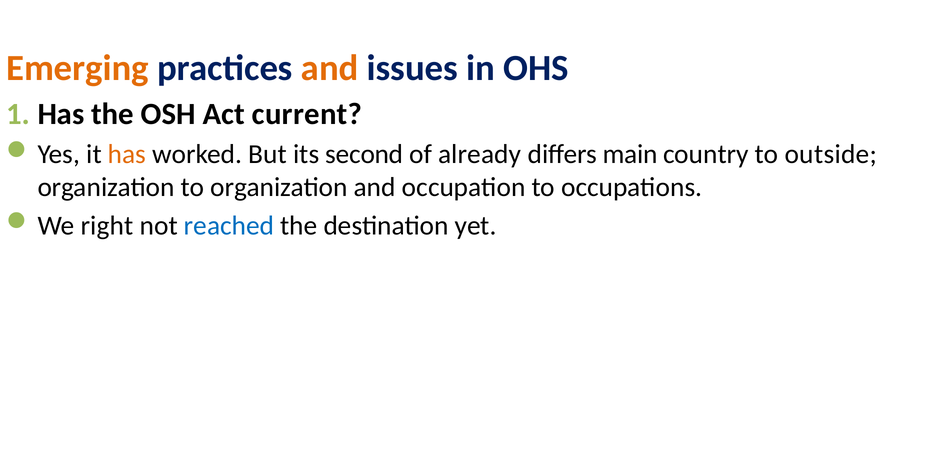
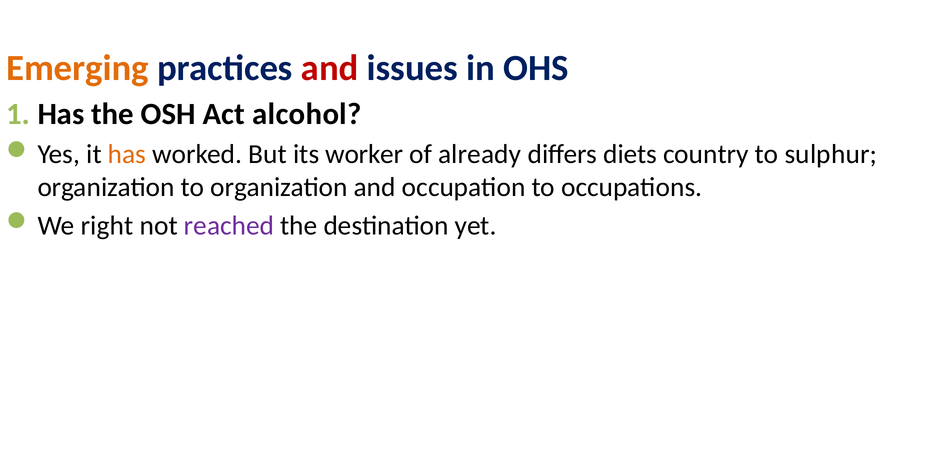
and at (330, 68) colour: orange -> red
current: current -> alcohol
second: second -> worker
main: main -> diets
outside: outside -> sulphur
reached colour: blue -> purple
